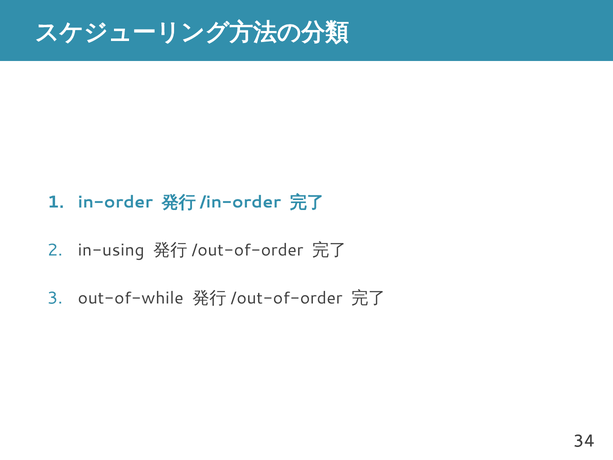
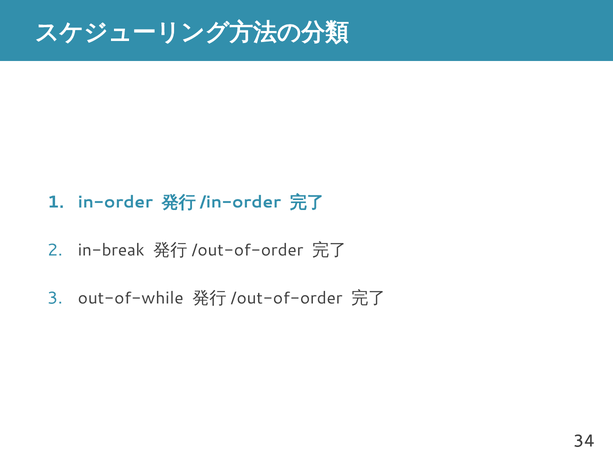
in-using: in-using -> in-break
